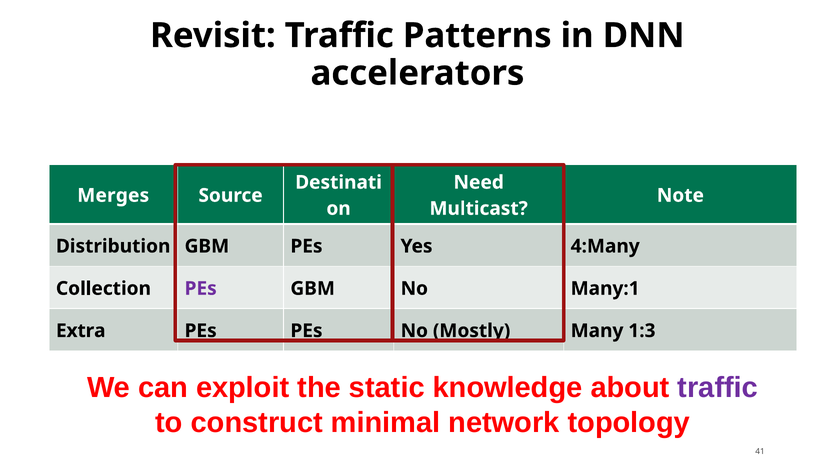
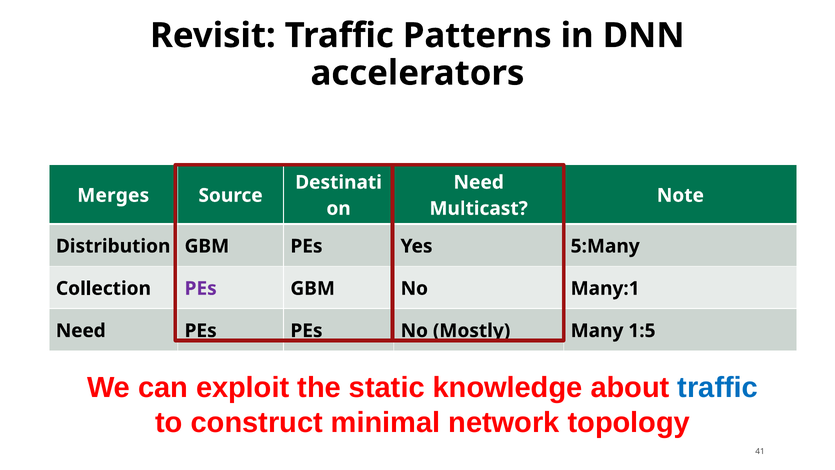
4:Many: 4:Many -> 5:Many
Extra at (81, 331): Extra -> Need
1:3: 1:3 -> 1:5
traffic at (718, 388) colour: purple -> blue
